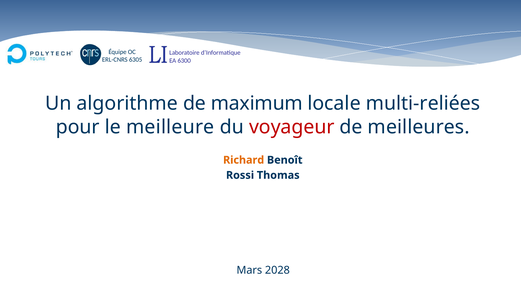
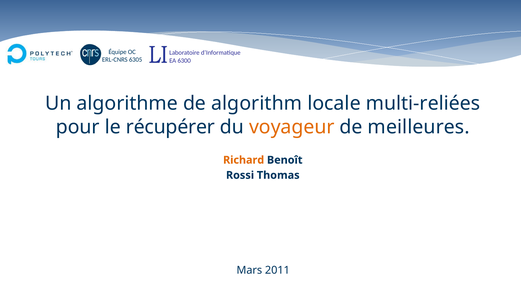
maximum: maximum -> algorithm
meilleure: meilleure -> récupérer
voyageur colour: red -> orange
2028: 2028 -> 2011
